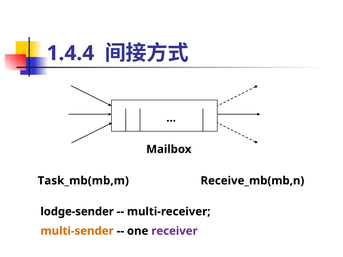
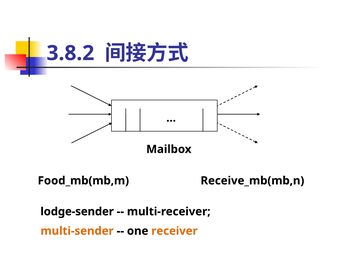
1.4.4: 1.4.4 -> 3.8.2
Task_mb(mb,m: Task_mb(mb,m -> Food_mb(mb,m
receiver colour: purple -> orange
